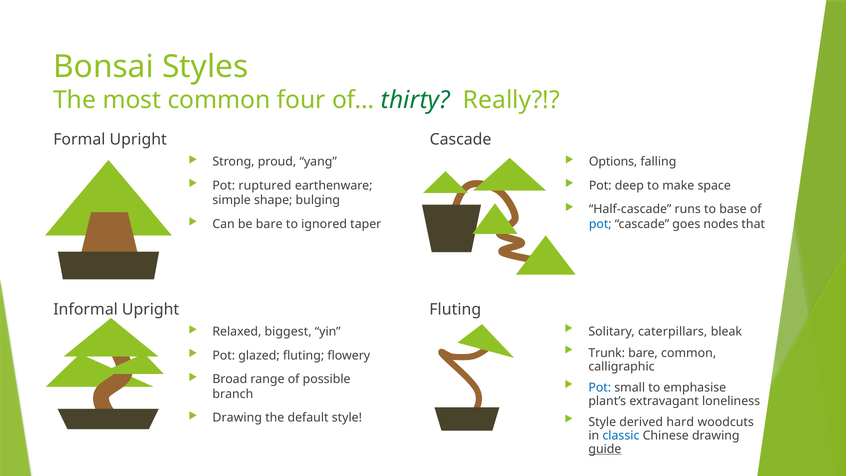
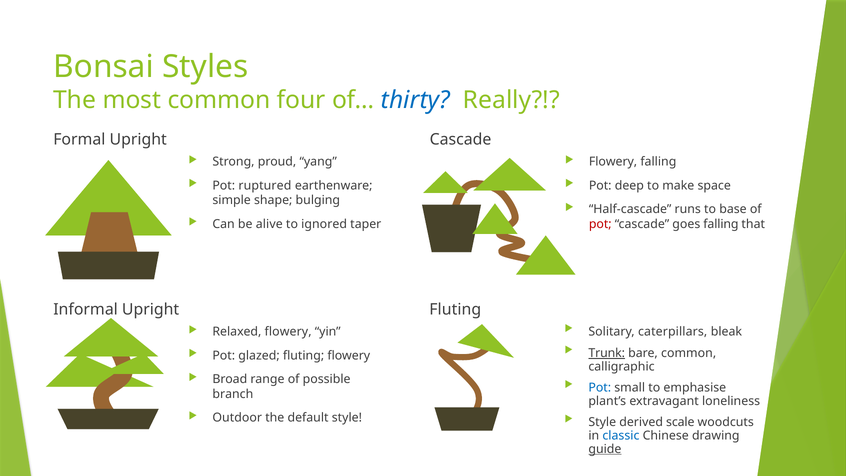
thirty colour: green -> blue
Options at (613, 162): Options -> Flowery
be bare: bare -> alive
pot at (600, 224) colour: blue -> red
goes nodes: nodes -> falling
Relaxed biggest: biggest -> flowery
Trunk underline: none -> present
Drawing at (237, 418): Drawing -> Outdoor
hard: hard -> scale
